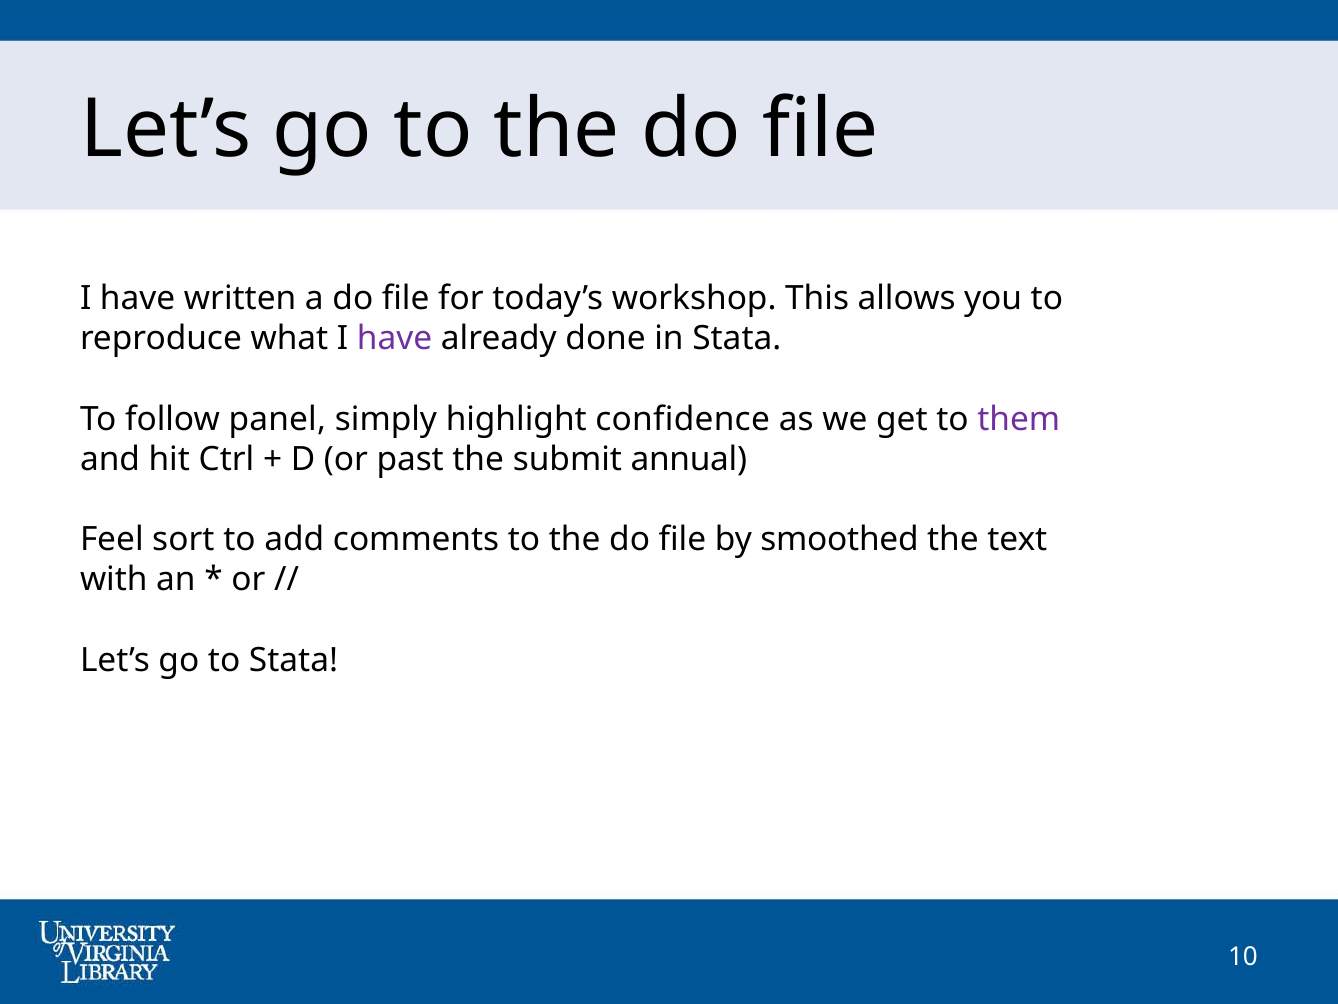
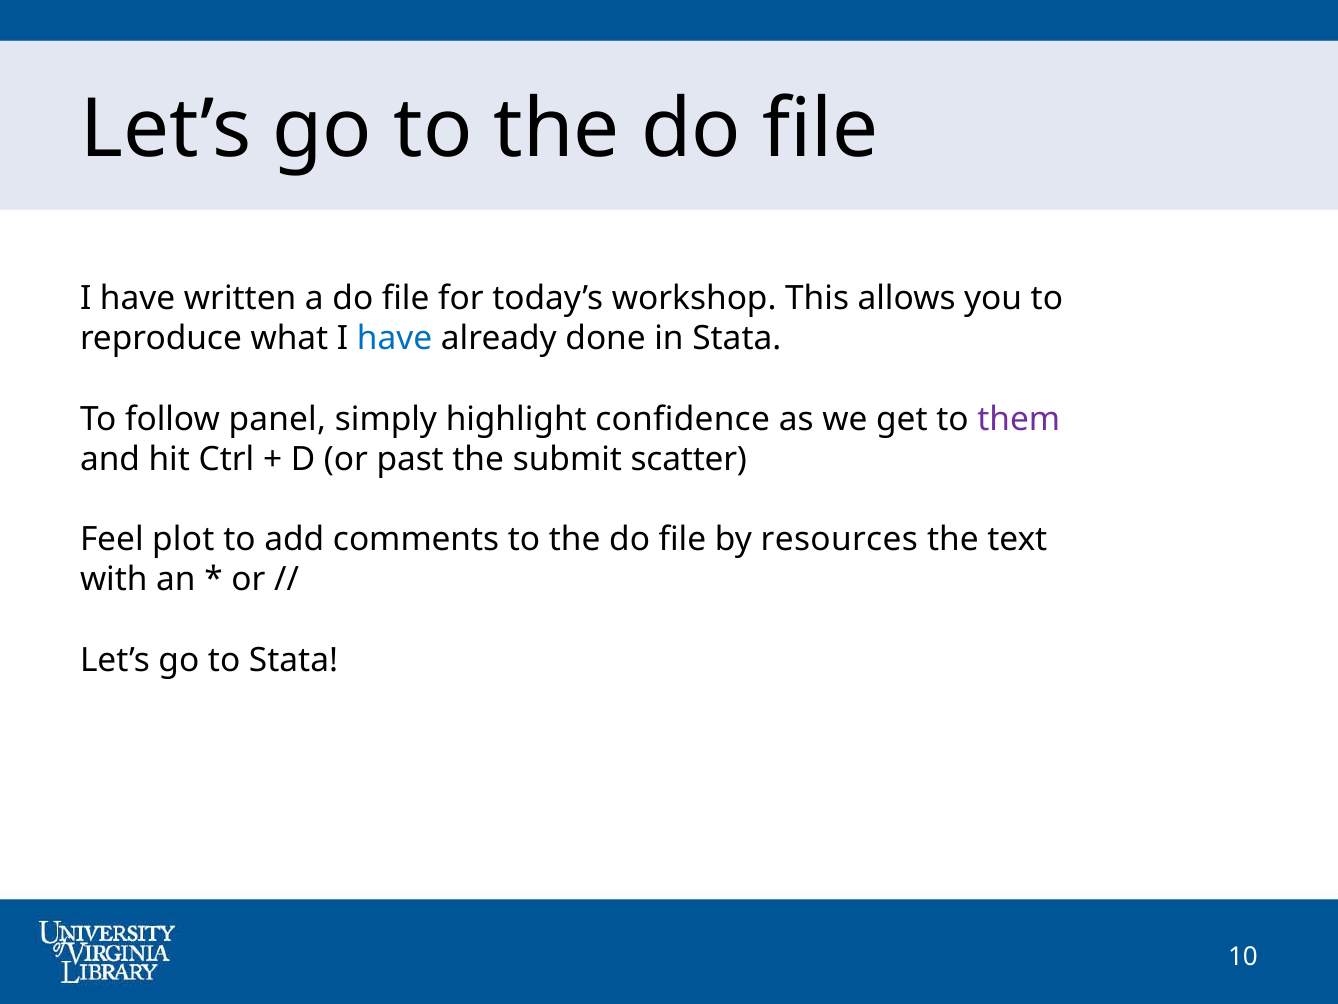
have at (395, 339) colour: purple -> blue
annual: annual -> scatter
sort: sort -> plot
smoothed: smoothed -> resources
